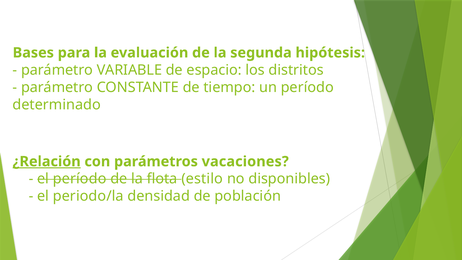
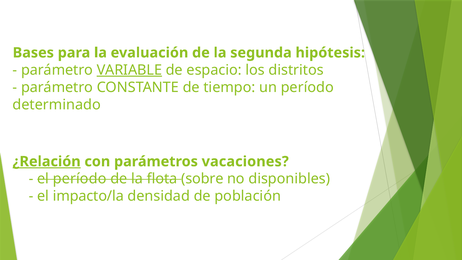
VARIABLE underline: none -> present
estilo: estilo -> sobre
periodo/la: periodo/la -> impacto/la
